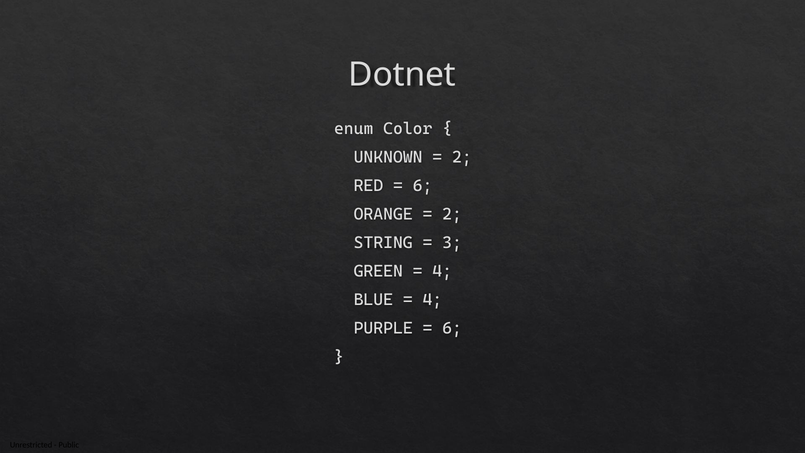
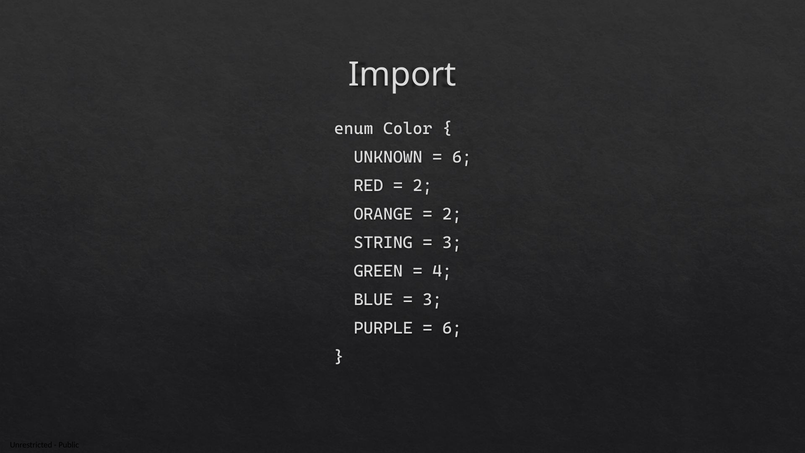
Dotnet: Dotnet -> Import
2 at (462, 157): 2 -> 6
6 at (423, 186): 6 -> 2
4 at (432, 300): 4 -> 3
